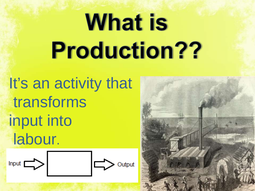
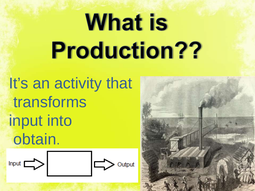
labour: labour -> obtain
